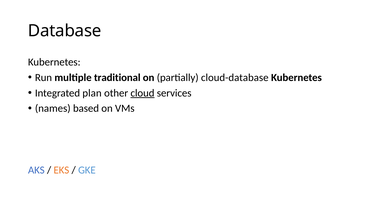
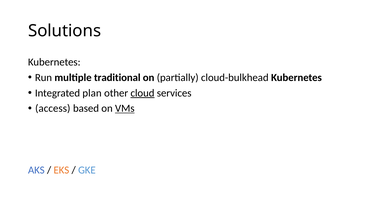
Database: Database -> Solutions
cloud-database: cloud-database -> cloud-bulkhead
names: names -> access
VMs underline: none -> present
